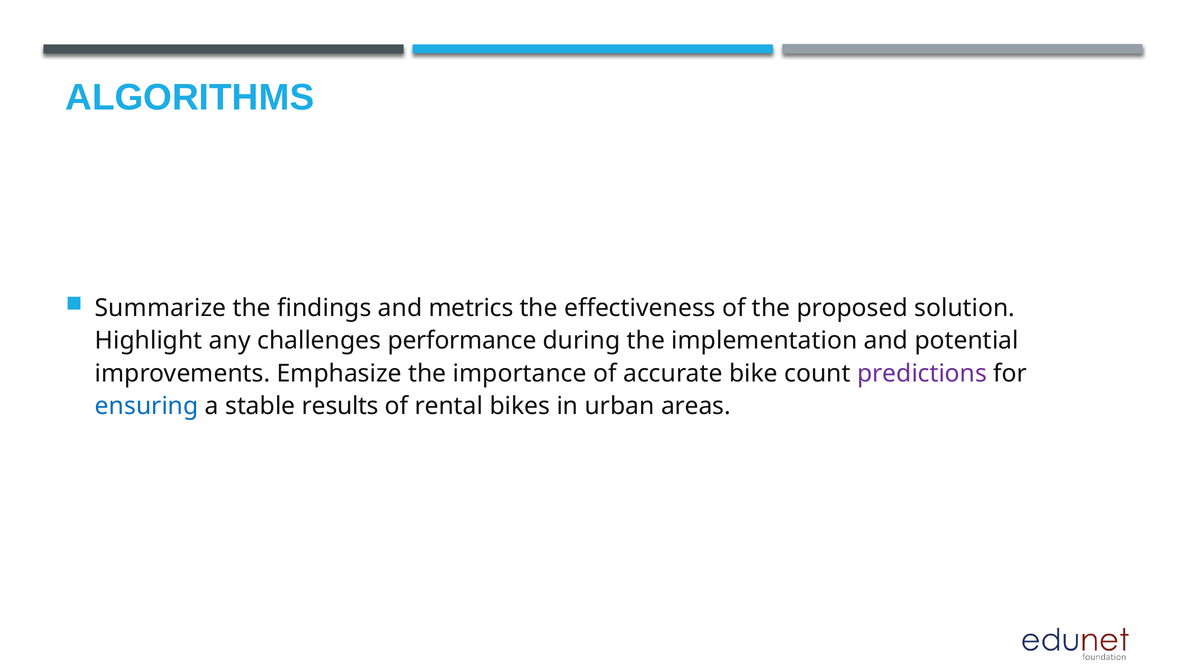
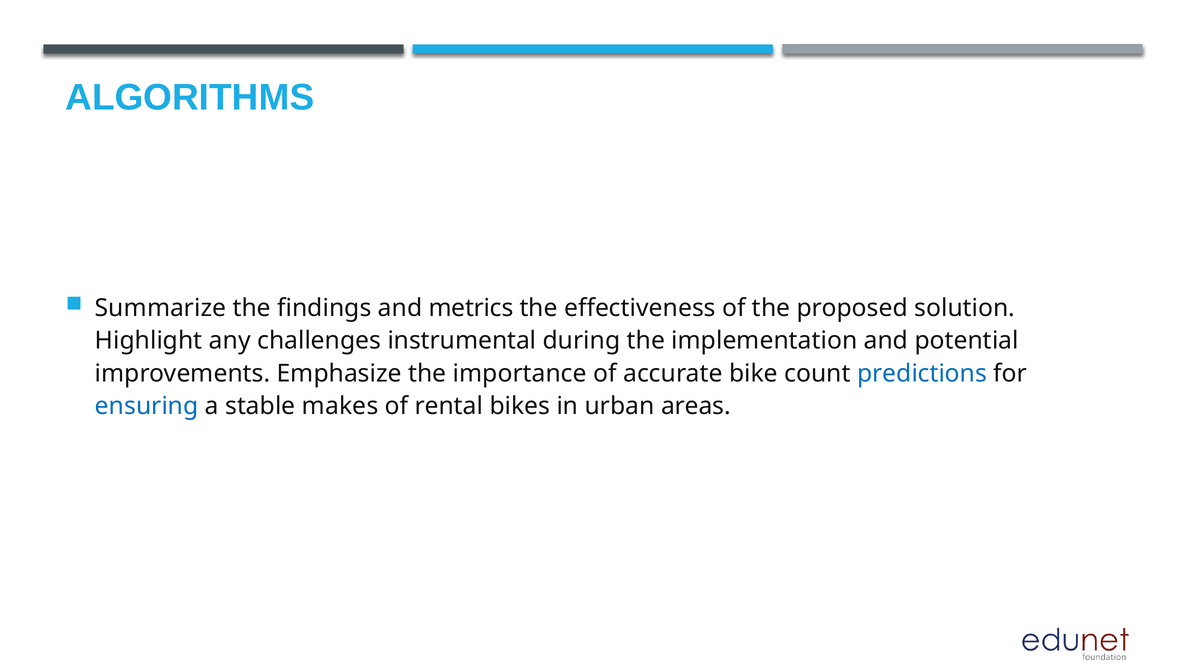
performance: performance -> instrumental
predictions colour: purple -> blue
results: results -> makes
